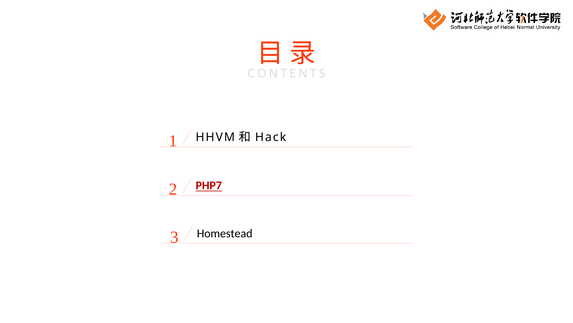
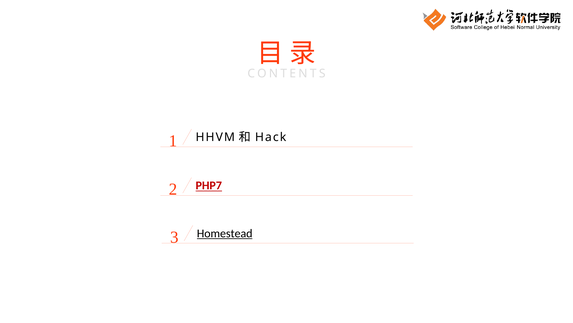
Homestead underline: none -> present
